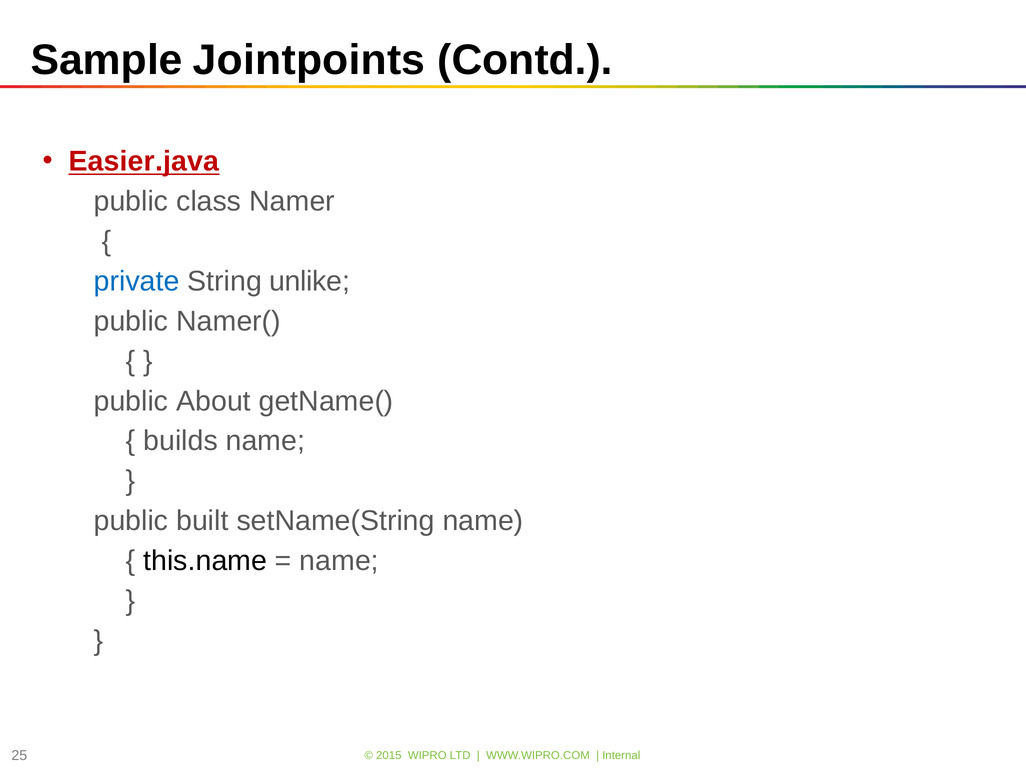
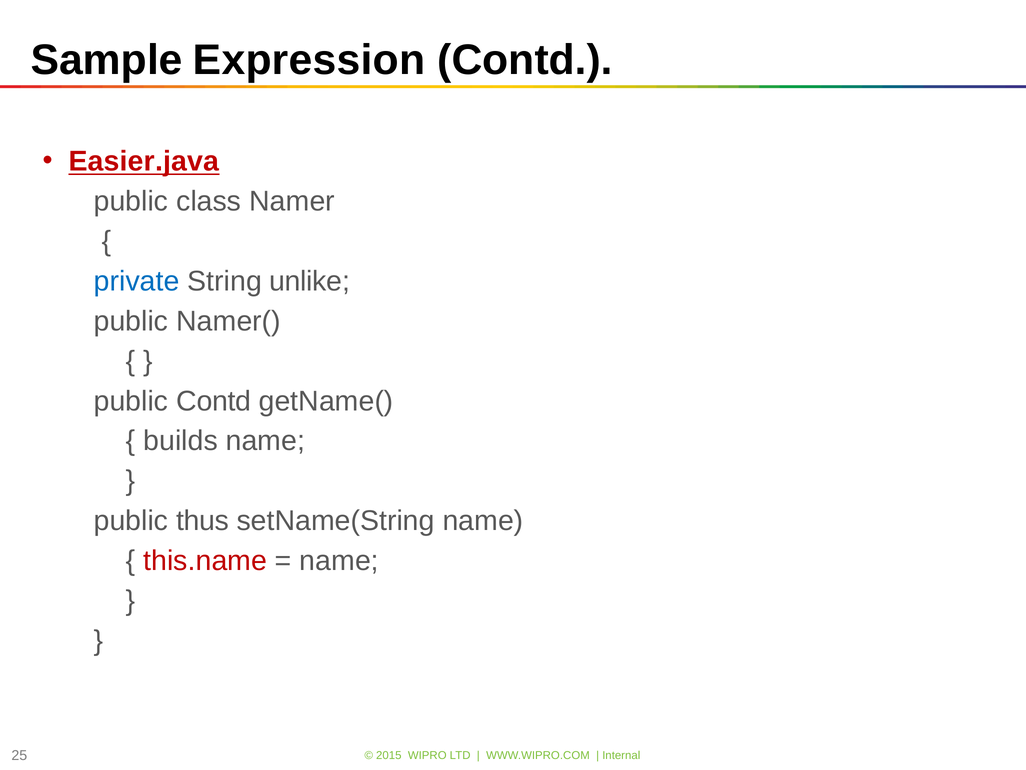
Jointpoints: Jointpoints -> Expression
public About: About -> Contd
built: built -> thus
this.name colour: black -> red
